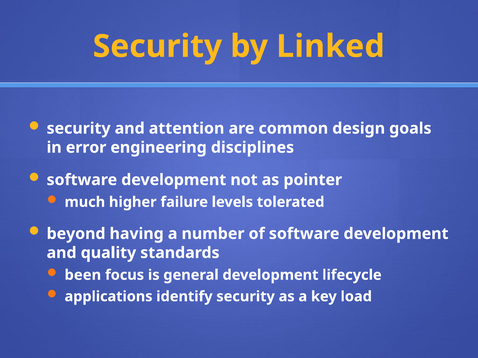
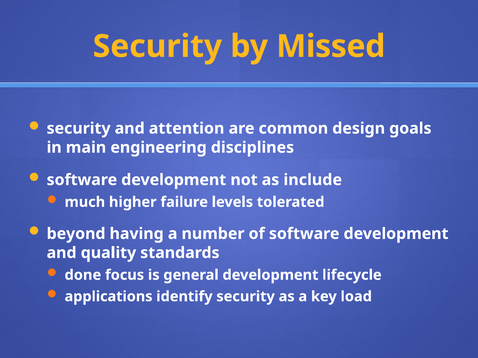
Linked: Linked -> Missed
error: error -> main
pointer: pointer -> include
been: been -> done
